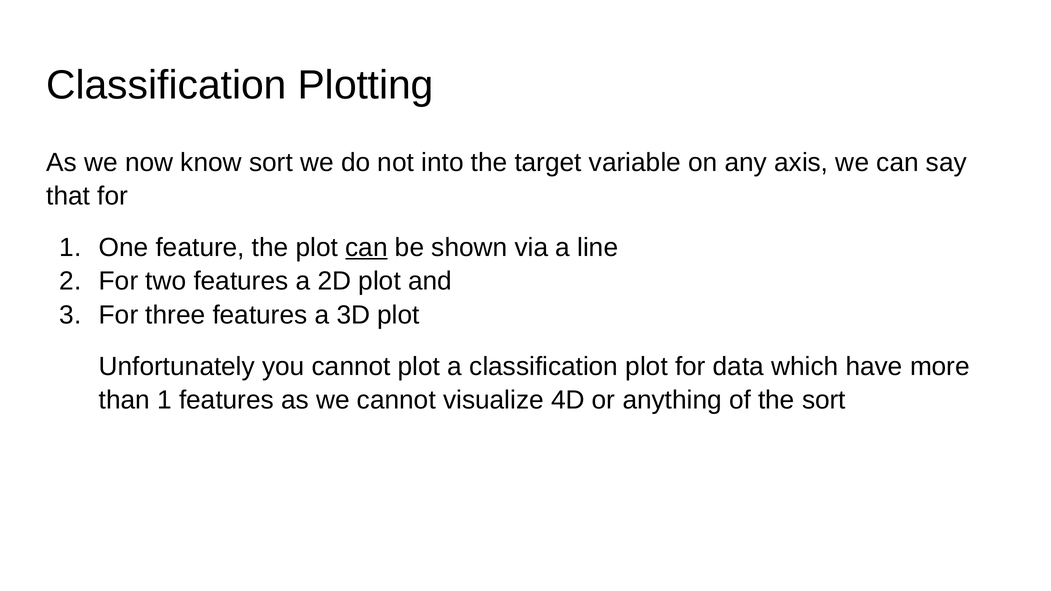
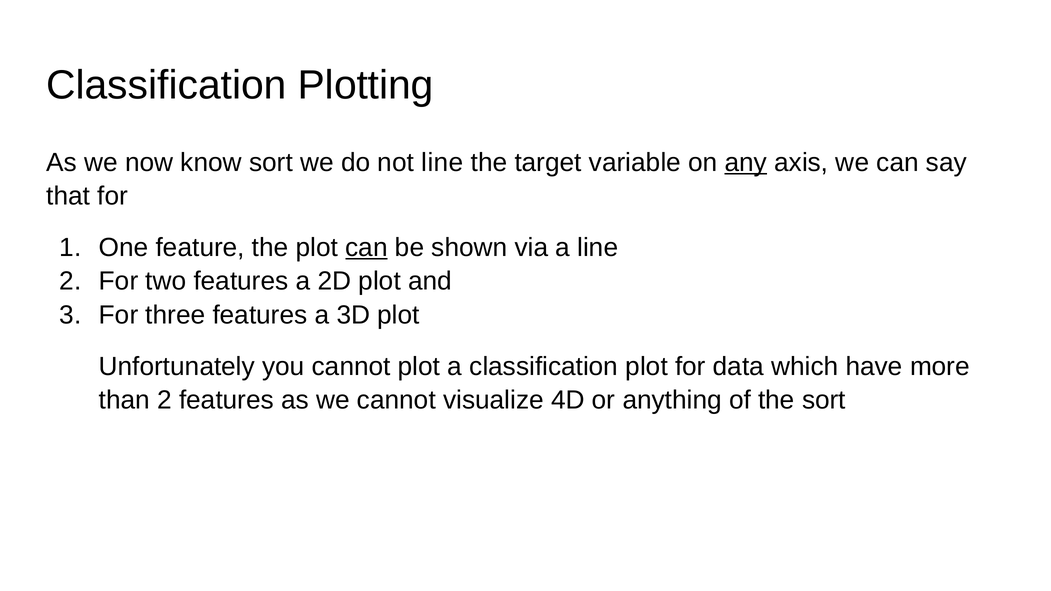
not into: into -> line
any underline: none -> present
than 1: 1 -> 2
